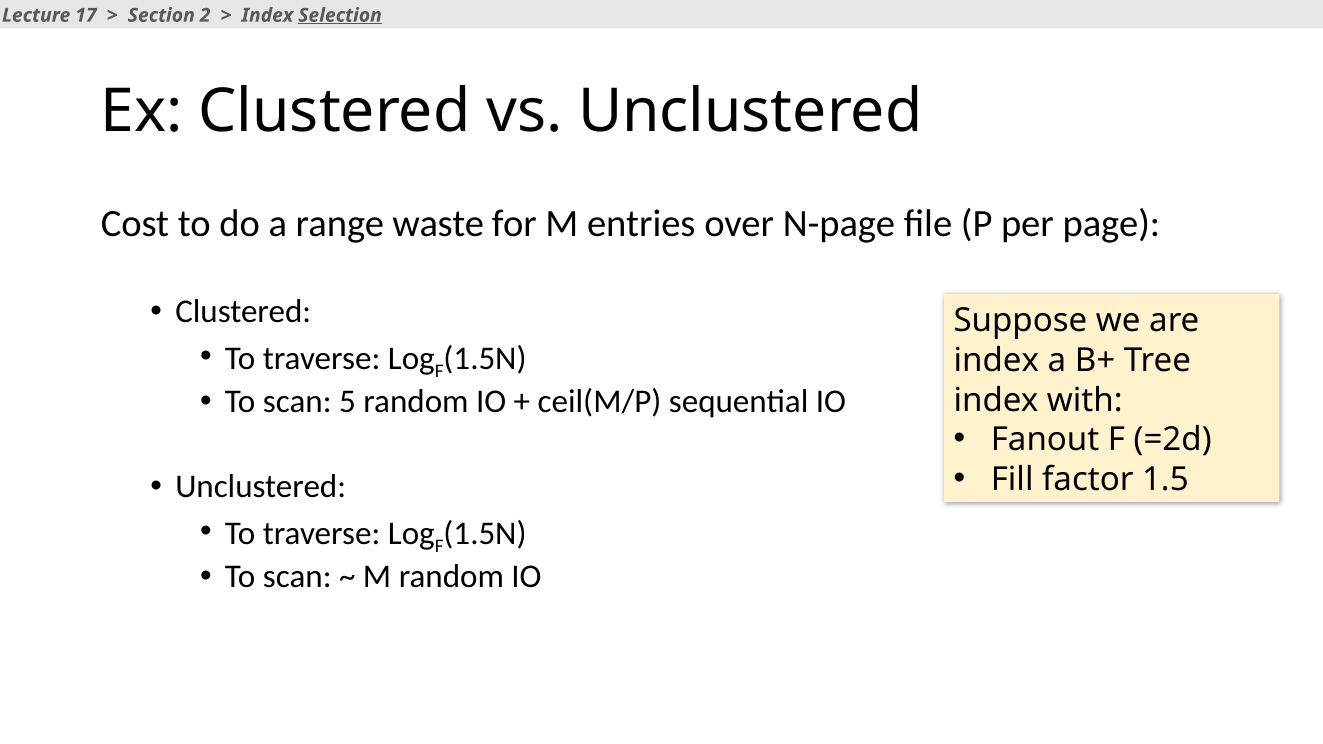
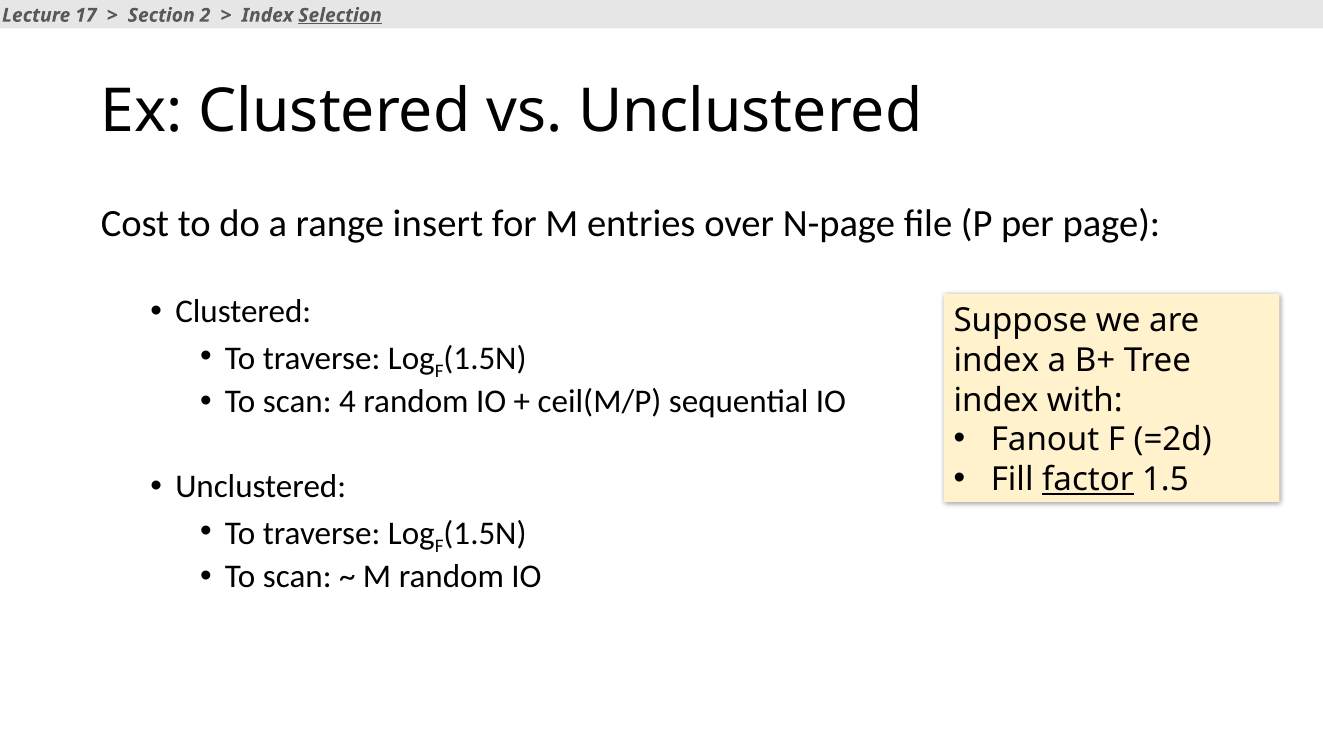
waste: waste -> insert
5: 5 -> 4
factor underline: none -> present
